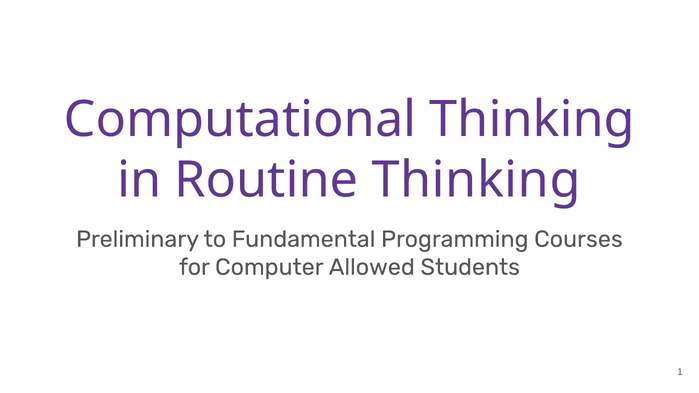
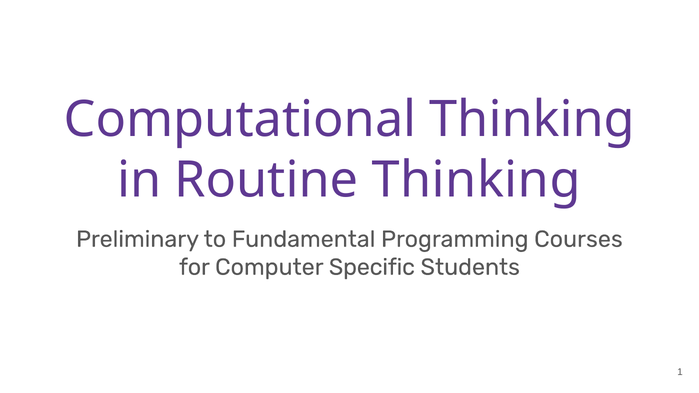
Allowed: Allowed -> Specific
